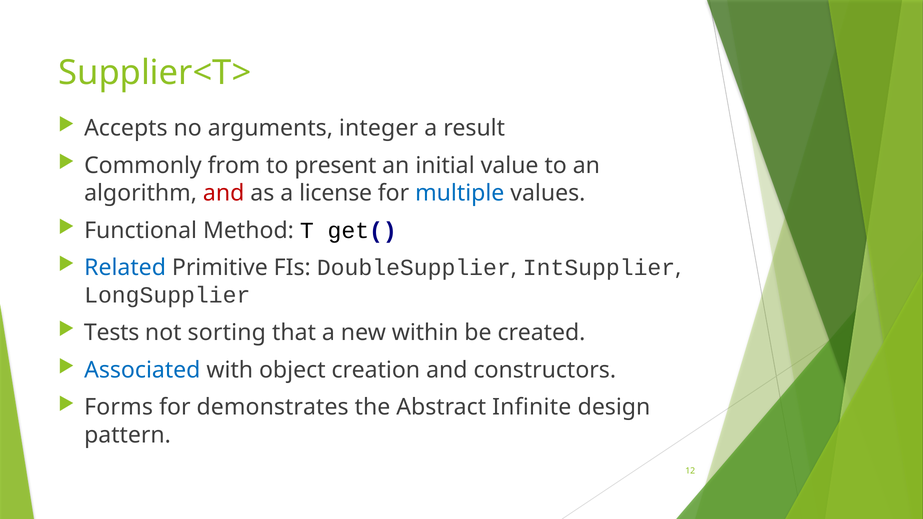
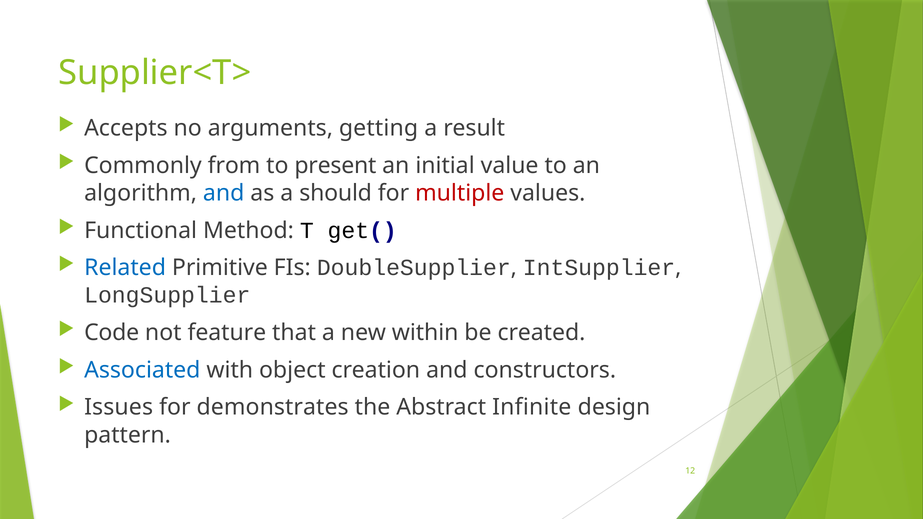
integer: integer -> getting
and at (224, 193) colour: red -> blue
license: license -> should
multiple colour: blue -> red
Tests: Tests -> Code
sorting: sorting -> feature
Forms: Forms -> Issues
